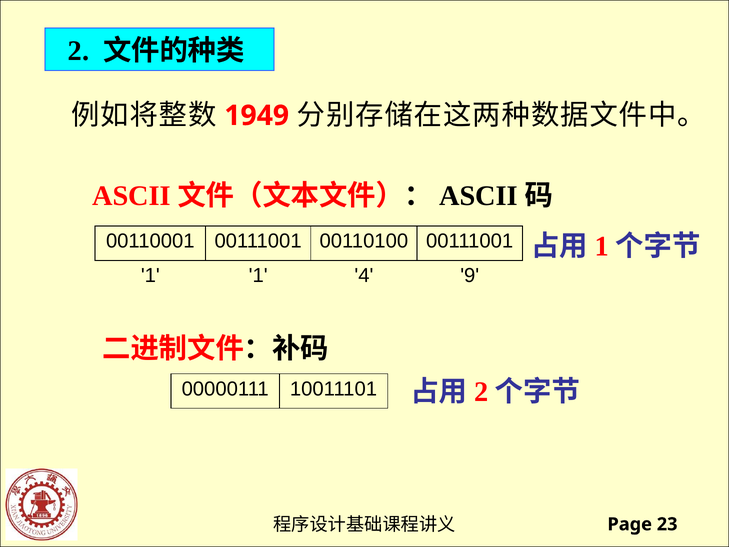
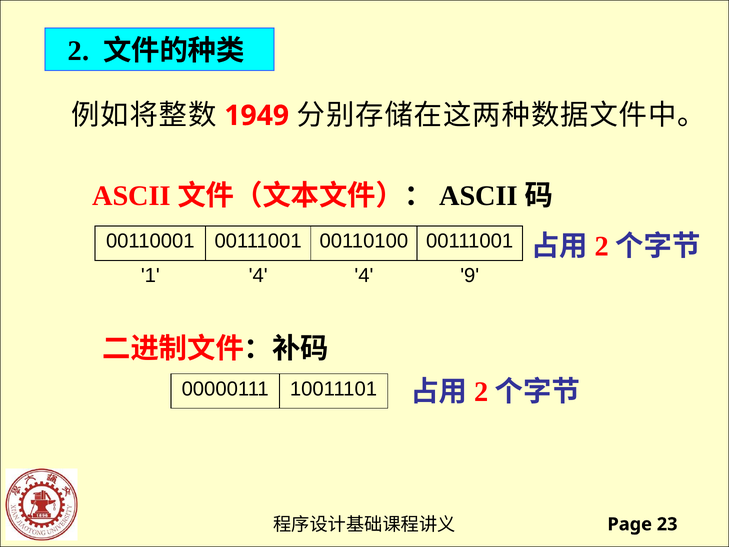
1 at (602, 246): 1 -> 2
1 1: 1 -> 4
